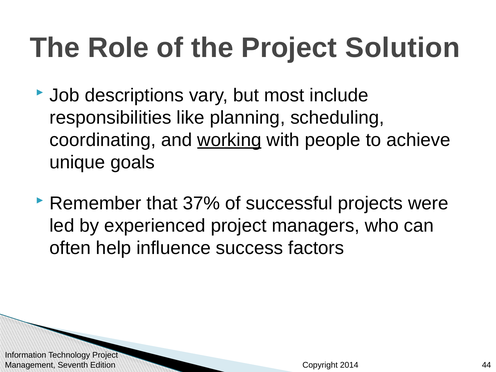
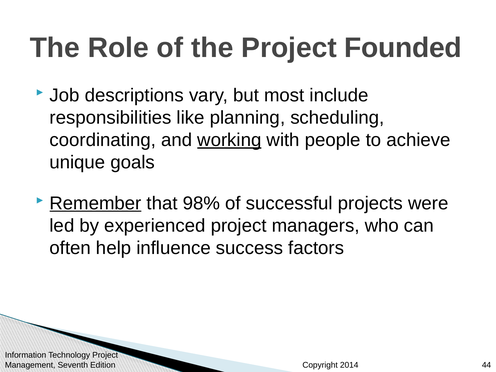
Solution: Solution -> Founded
Remember underline: none -> present
37%: 37% -> 98%
